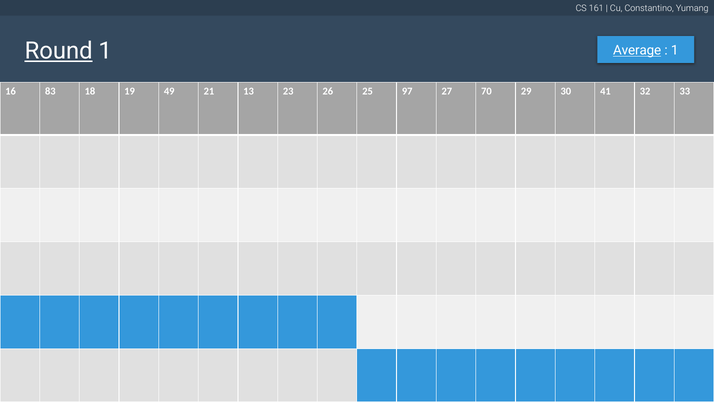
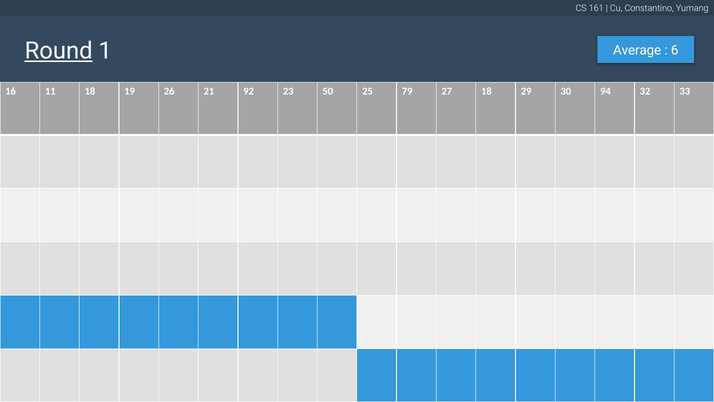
Average underline: present -> none
1 at (675, 50): 1 -> 6
83: 83 -> 11
49: 49 -> 26
13: 13 -> 92
26: 26 -> 50
97: 97 -> 79
27 70: 70 -> 18
41: 41 -> 94
